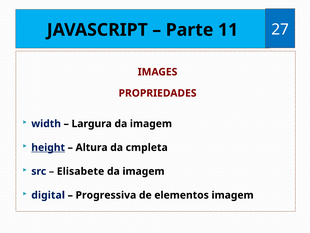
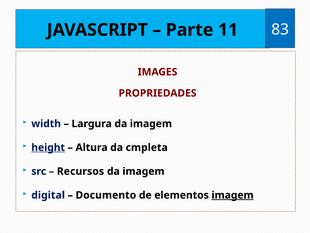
27: 27 -> 83
Elisabete: Elisabete -> Recursos
Progressiva: Progressiva -> Documento
imagem at (233, 195) underline: none -> present
